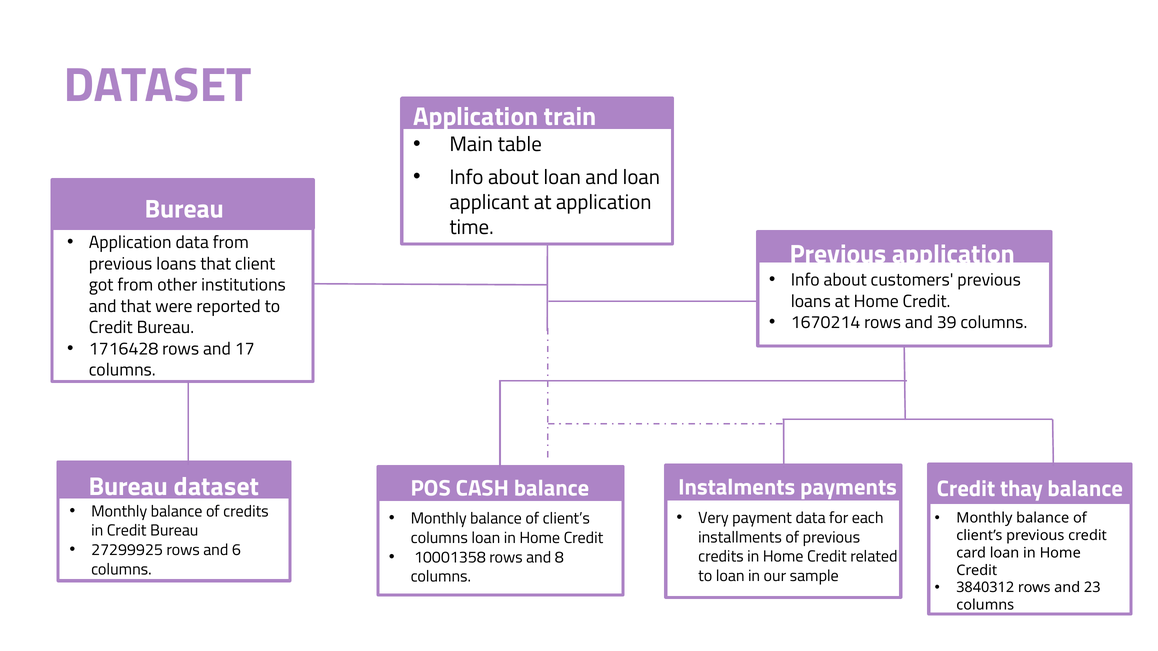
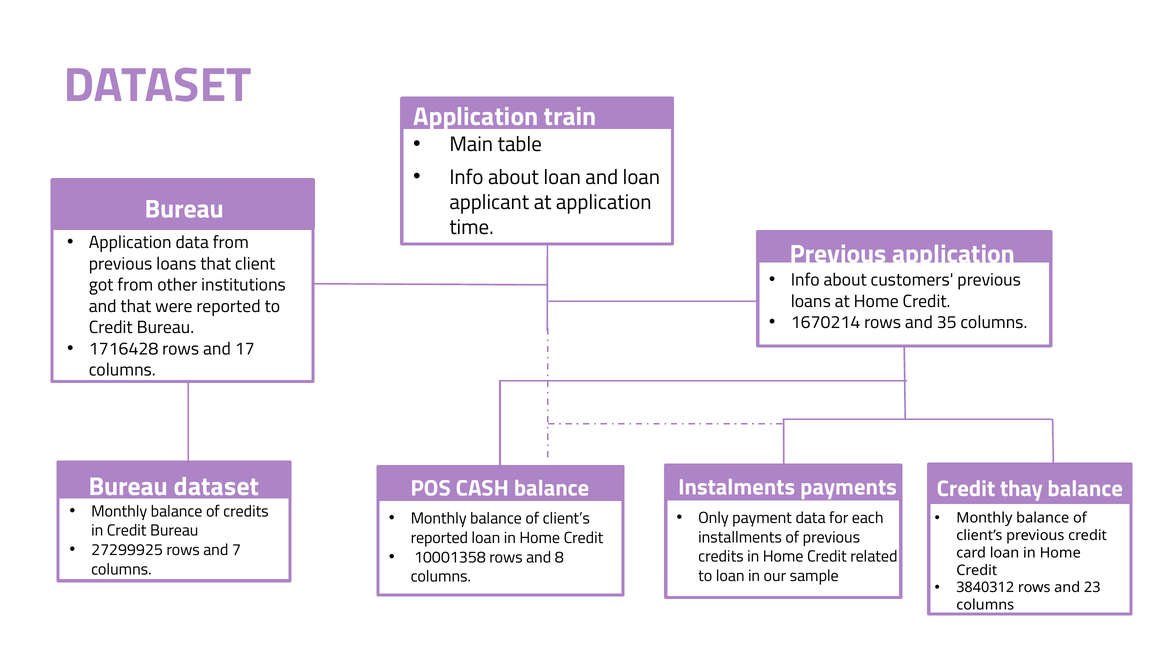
39: 39 -> 35
Very: Very -> Only
columns at (439, 538): columns -> reported
6: 6 -> 7
